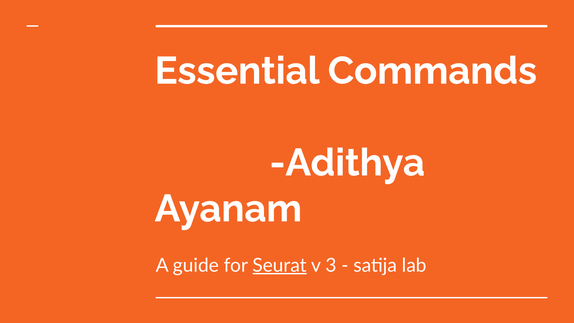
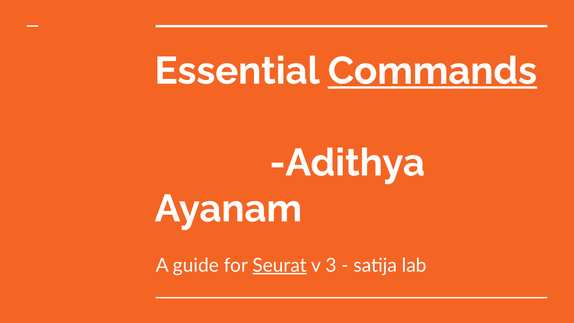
Commands underline: none -> present
